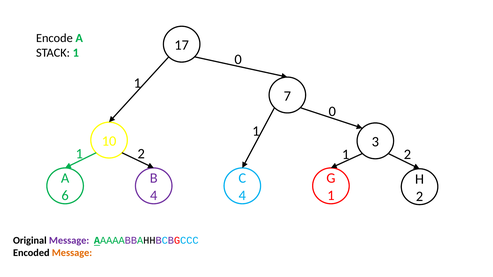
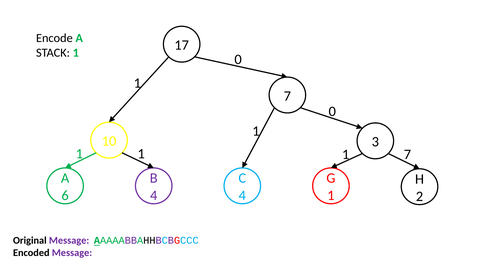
2 at (141, 154): 2 -> 1
2 at (407, 155): 2 -> 7
Message at (72, 253) colour: orange -> purple
